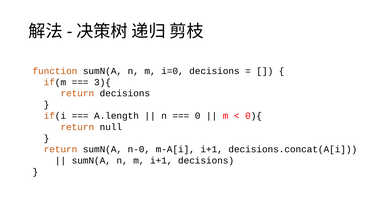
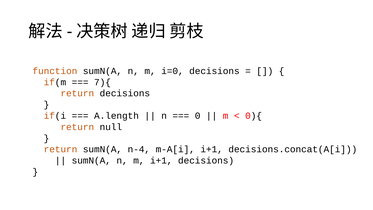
3){: 3){ -> 7){
n-0: n-0 -> n-4
